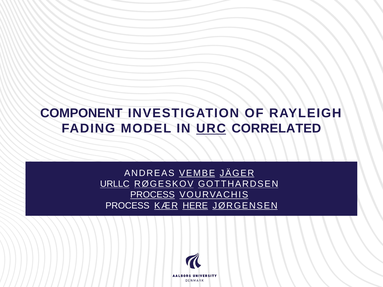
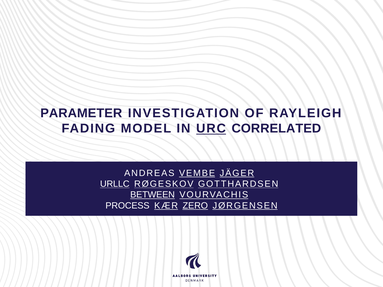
COMPONENT: COMPONENT -> PARAMETER
PROCESS at (152, 195): PROCESS -> BETWEEN
HERE: HERE -> ZERO
